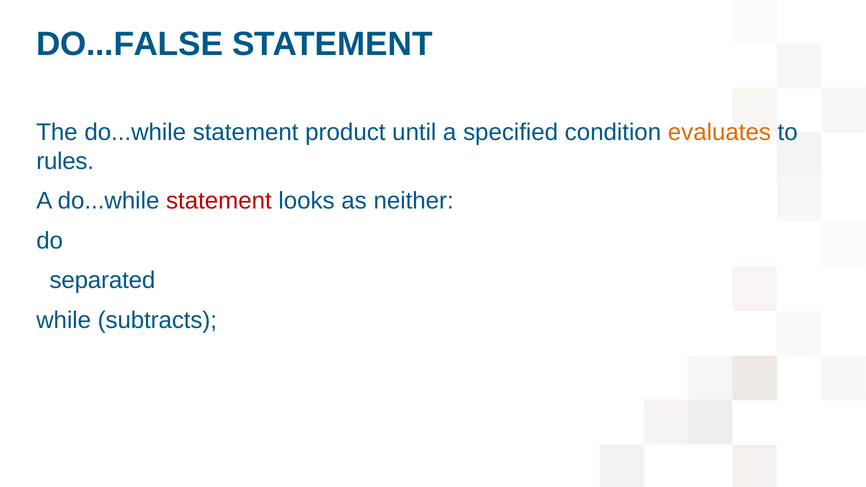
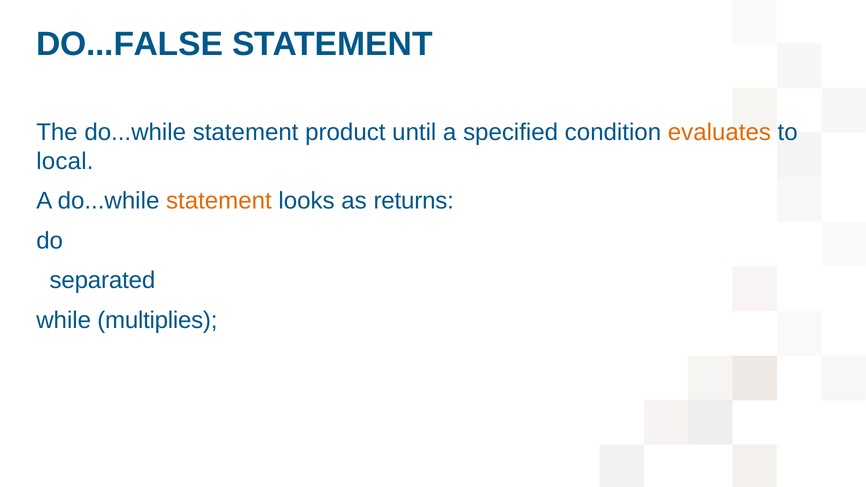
rules: rules -> local
statement at (219, 201) colour: red -> orange
neither: neither -> returns
subtracts: subtracts -> multiplies
